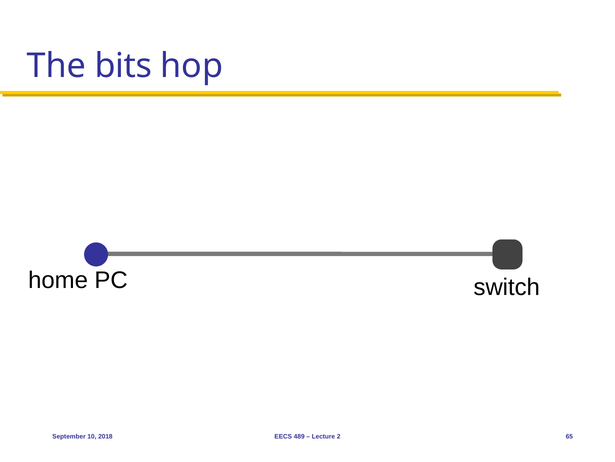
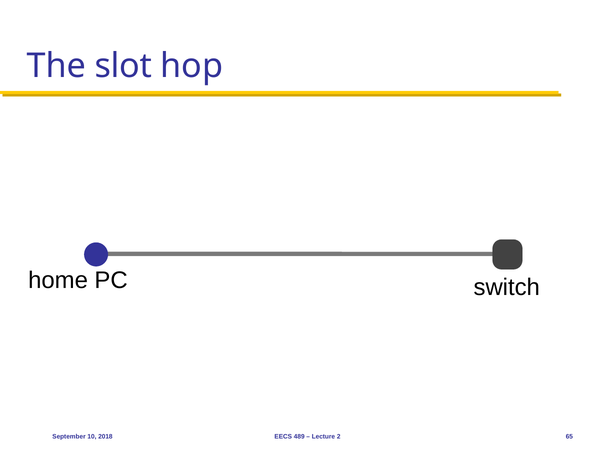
bits: bits -> slot
